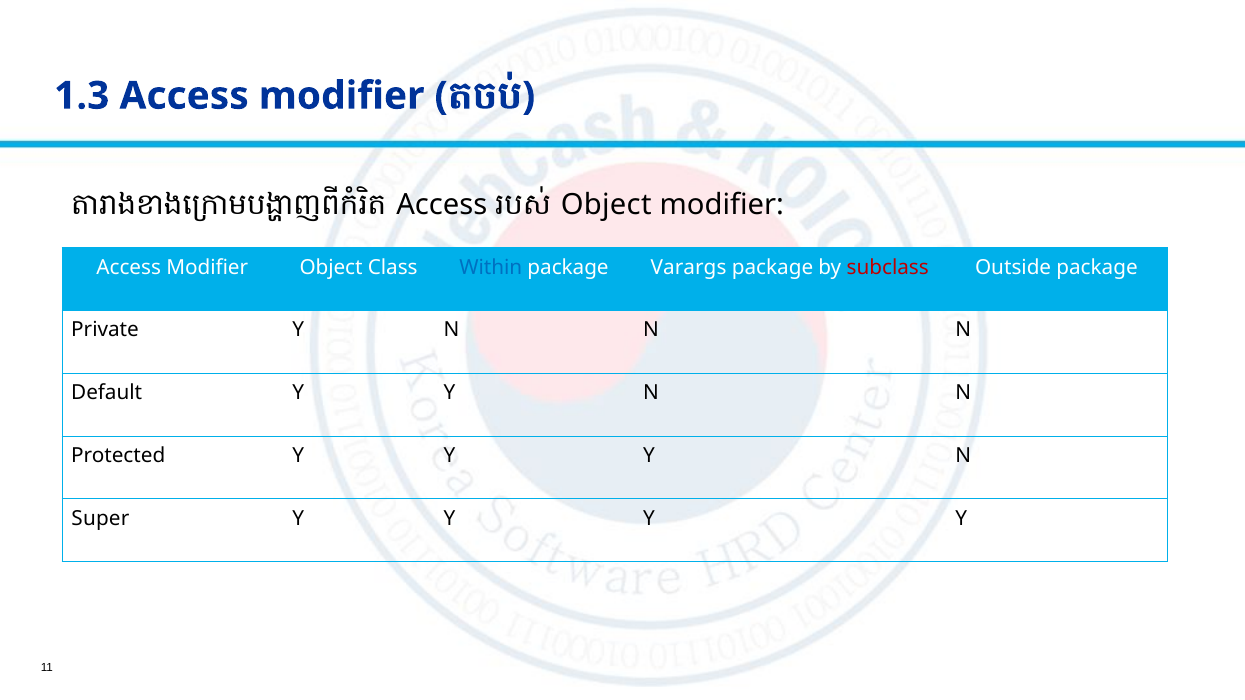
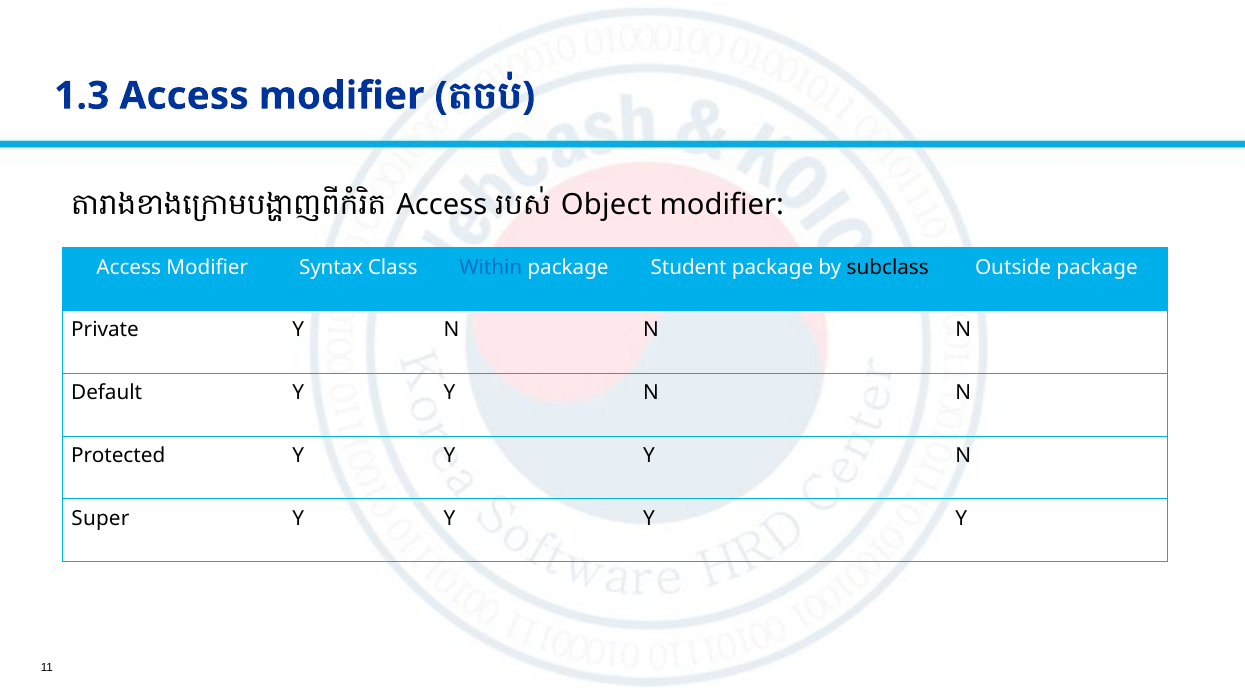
Modifier Object: Object -> Syntax
Varargs: Varargs -> Student
subclass colour: red -> black
